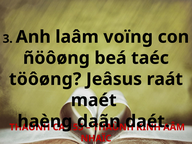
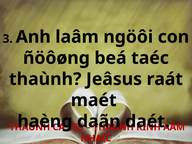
voïng: voïng -> ngöôi
töôøng at (45, 79): töôøng -> thaùnh
